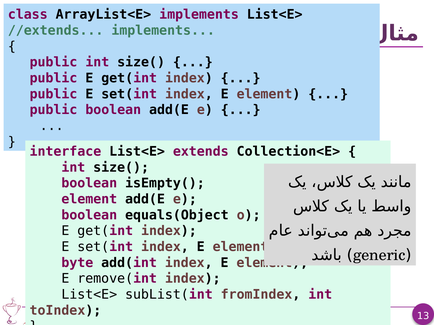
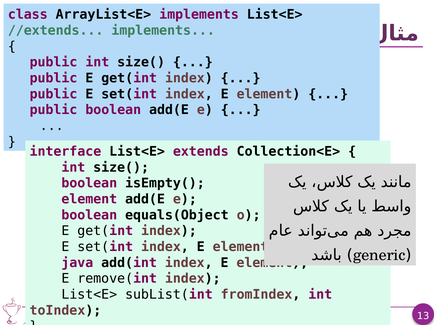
byte: byte -> java
